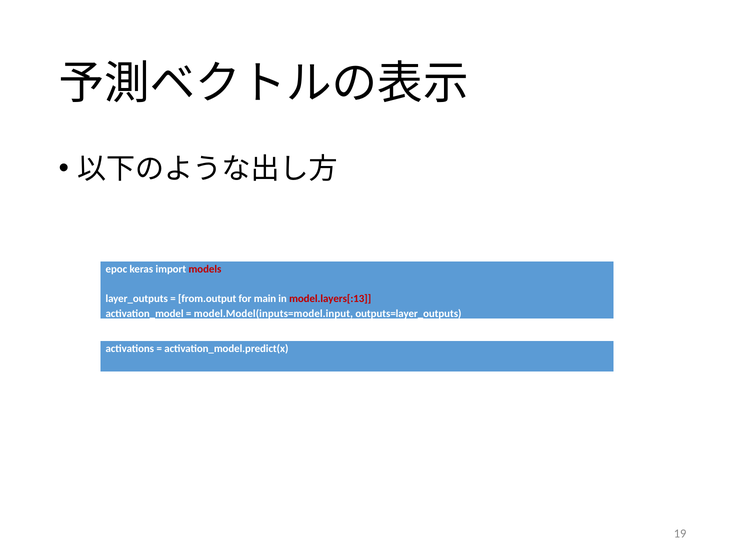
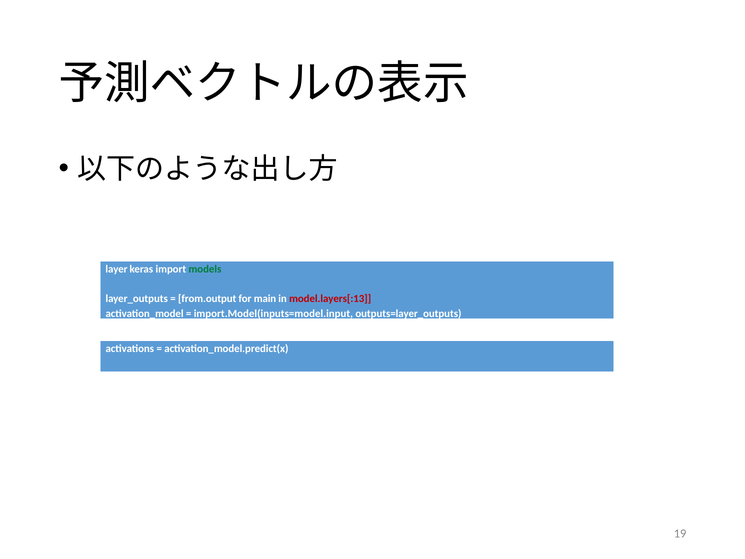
epoc: epoc -> layer
models colour: red -> green
model.Model(inputs=model.input: model.Model(inputs=model.input -> import.Model(inputs=model.input
